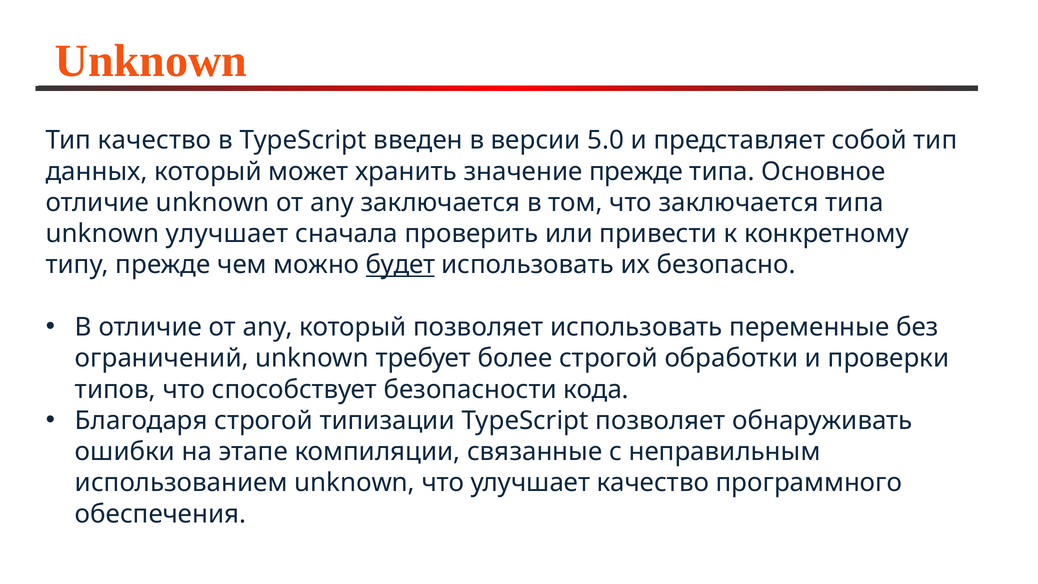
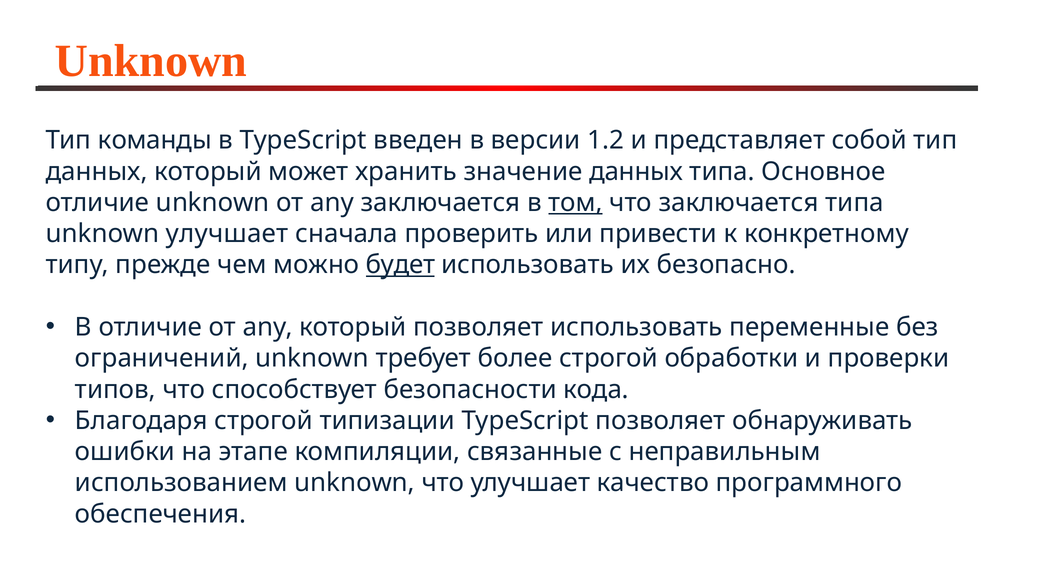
Тип качество: качество -> команды
5.0: 5.0 -> 1.2
значение прежде: прежде -> данных
том underline: none -> present
